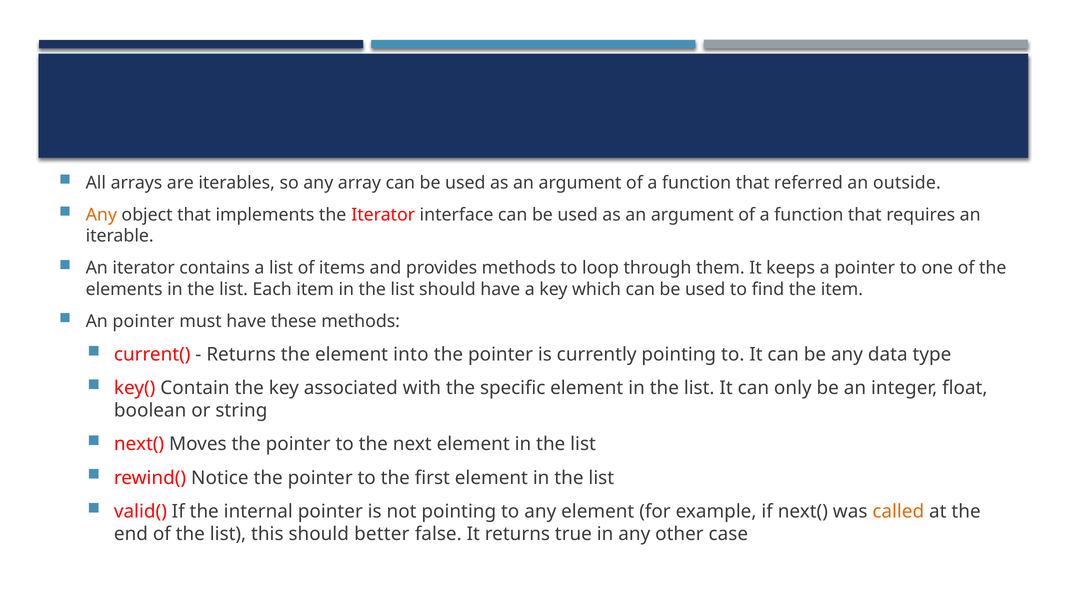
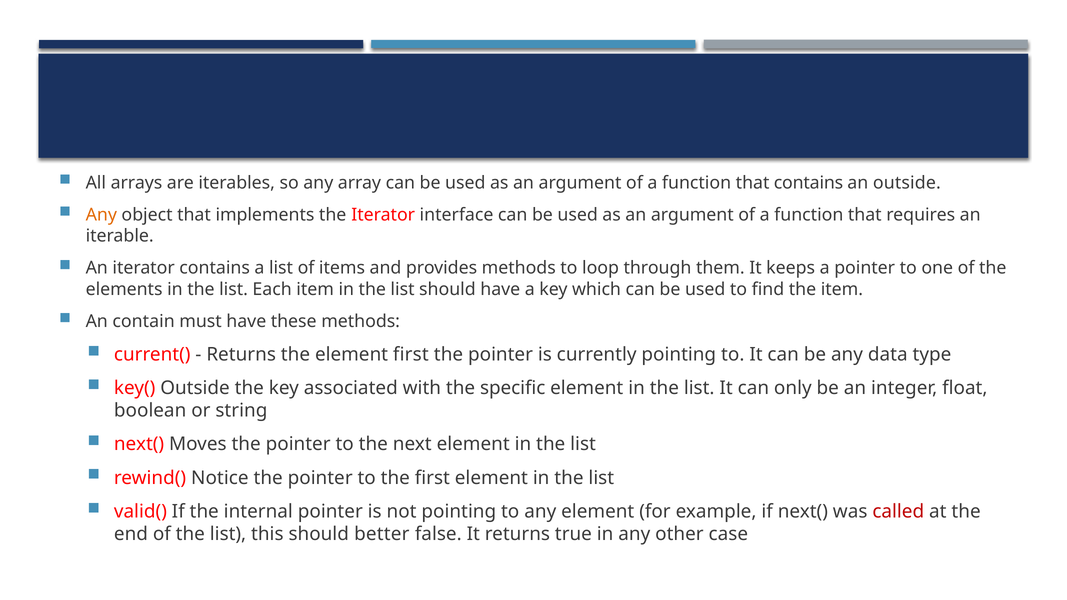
that referred: referred -> contains
An pointer: pointer -> contain
element into: into -> first
key( Contain: Contain -> Outside
called colour: orange -> red
